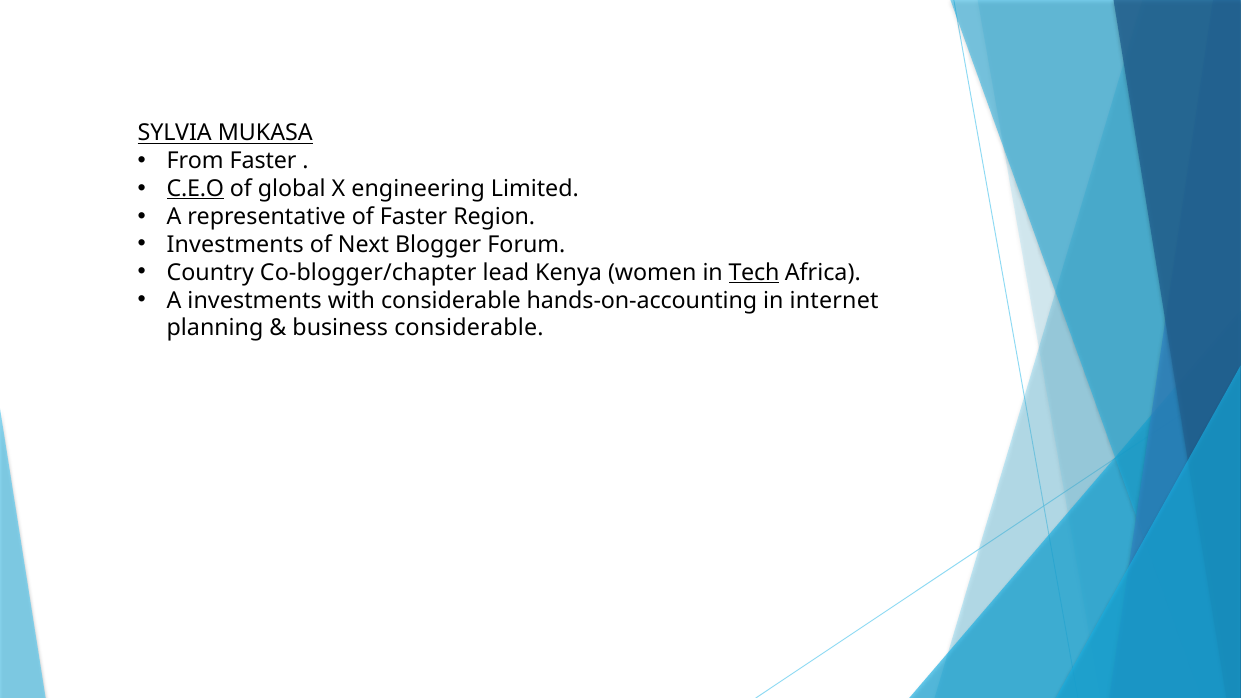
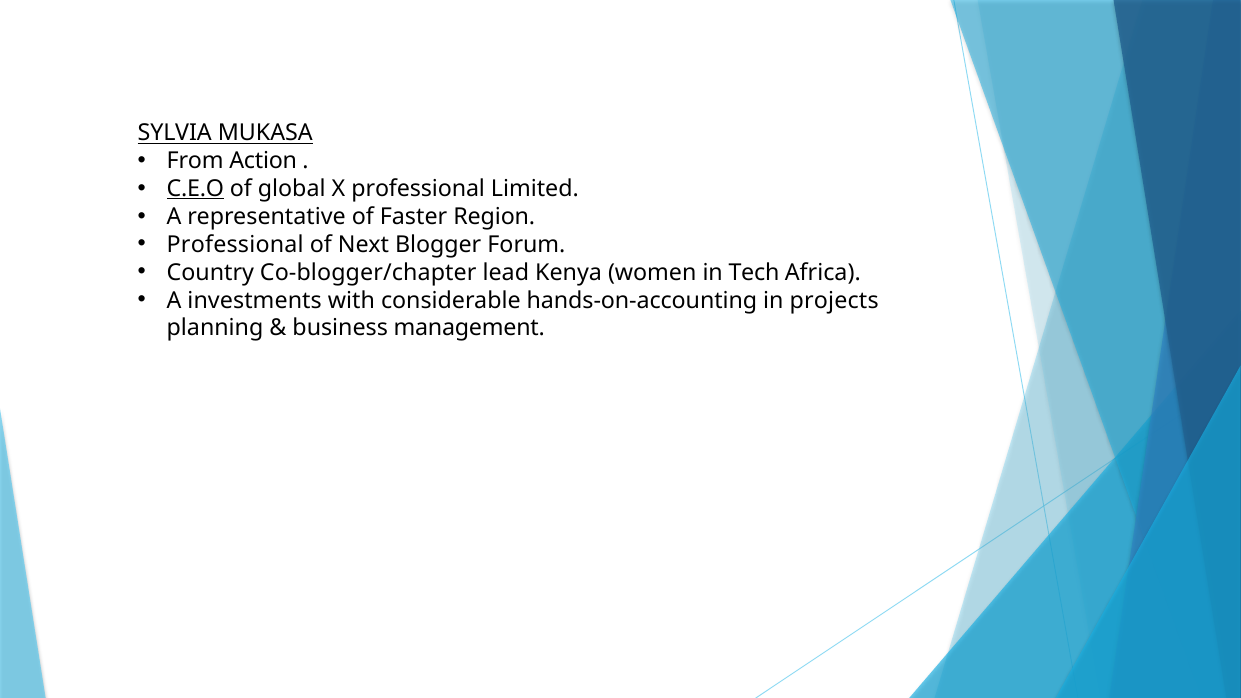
From Faster: Faster -> Action
X engineering: engineering -> professional
Investments at (235, 245): Investments -> Professional
Tech underline: present -> none
internet: internet -> projects
business considerable: considerable -> management
